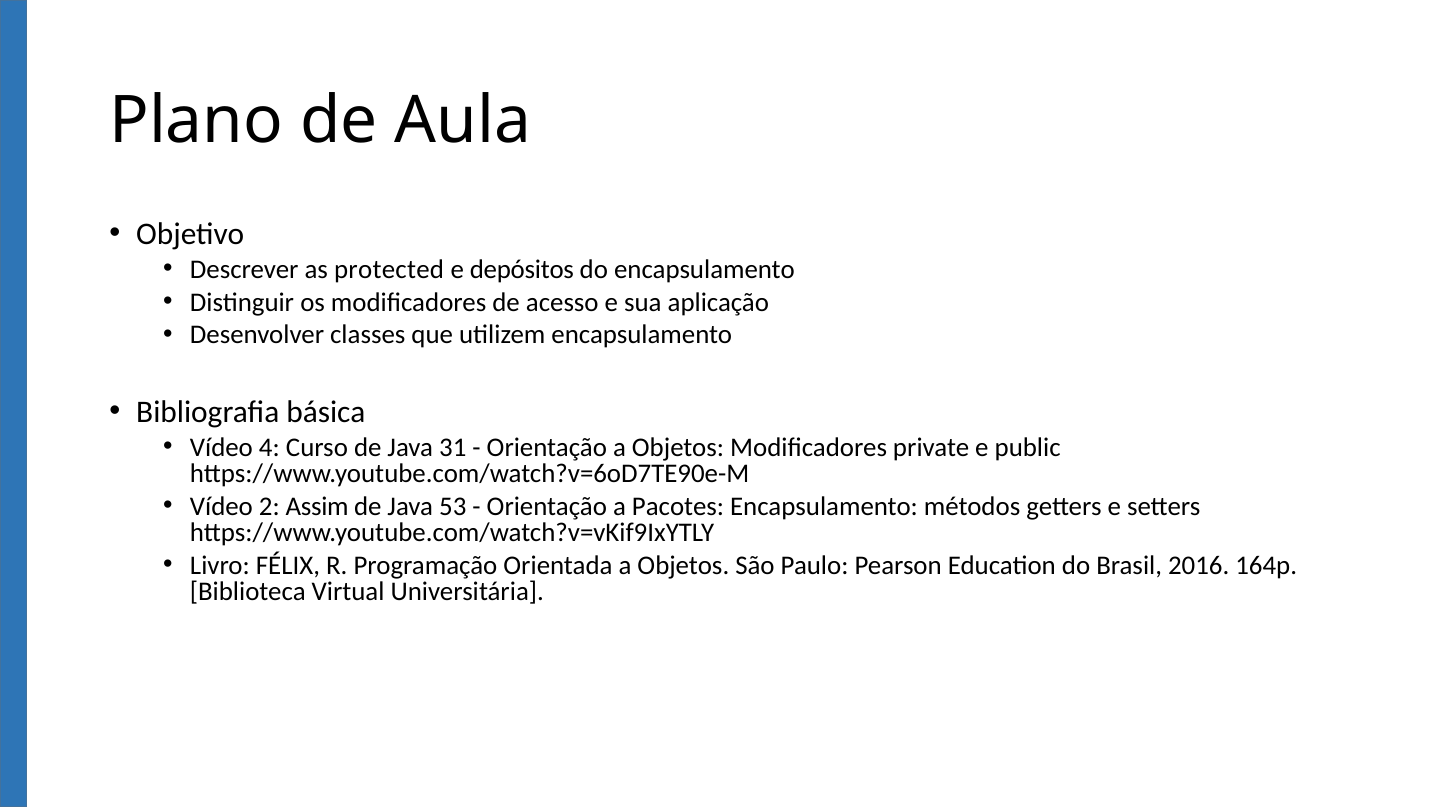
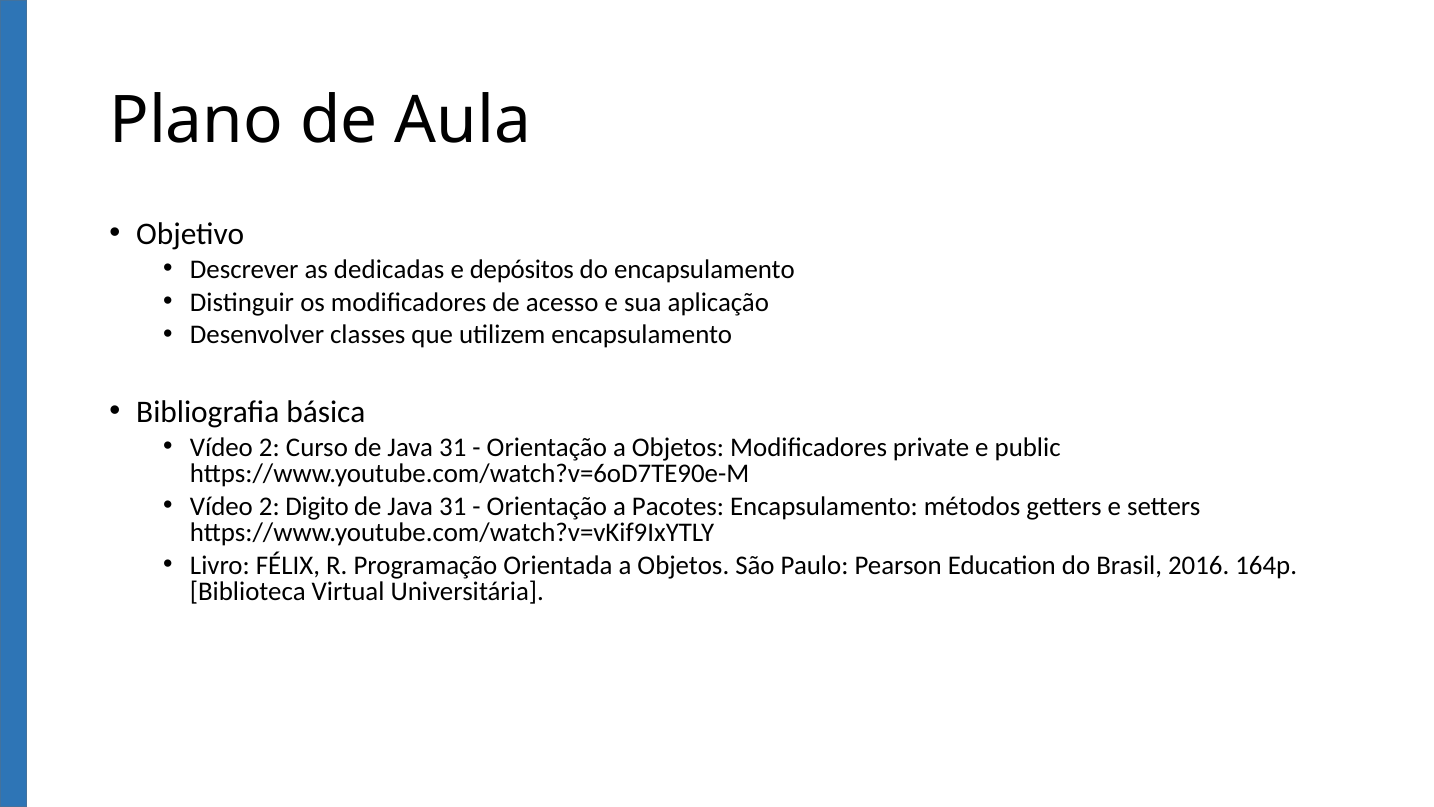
protected: protected -> dedicadas
4 at (269, 447): 4 -> 2
Assim: Assim -> Digito
53 at (453, 506): 53 -> 31
